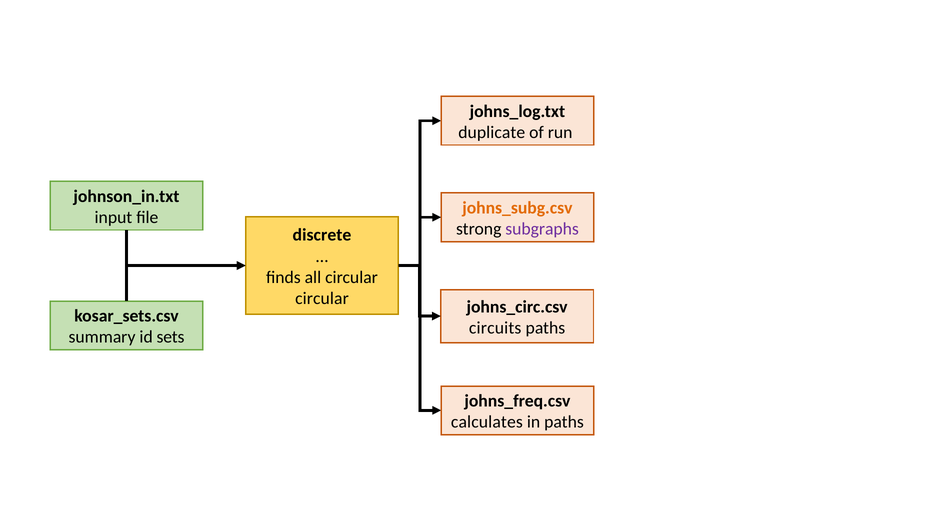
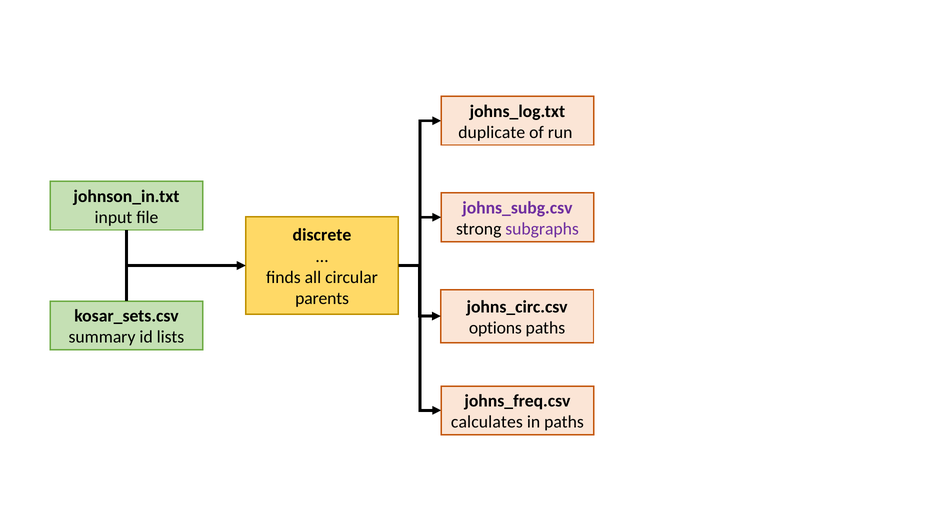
johns_subg.csv colour: orange -> purple
circular at (322, 299): circular -> parents
circuits: circuits -> options
sets: sets -> lists
